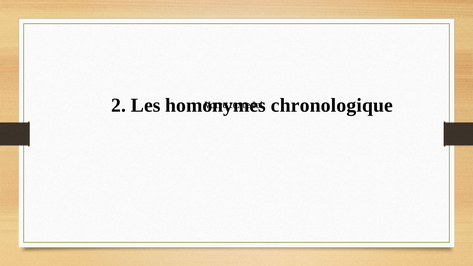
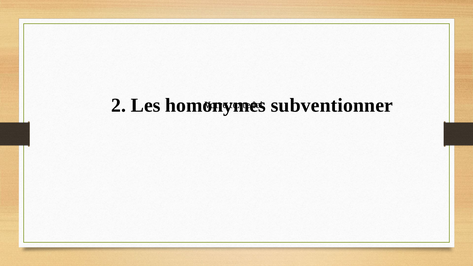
chronologique: chronologique -> subventionner
